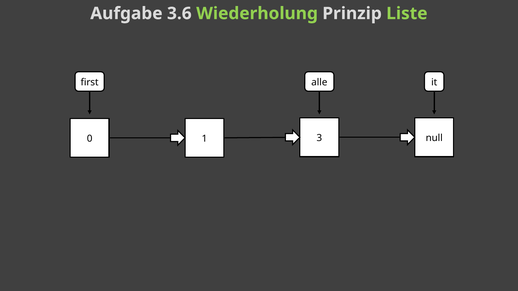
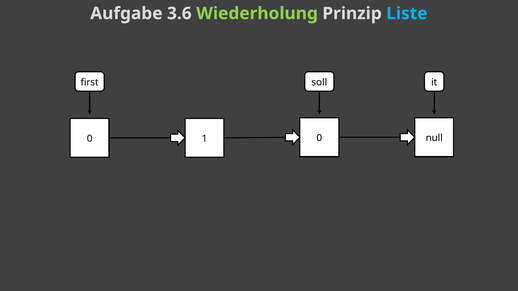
Liste colour: light green -> light blue
alle: alle -> soll
0 3: 3 -> 0
